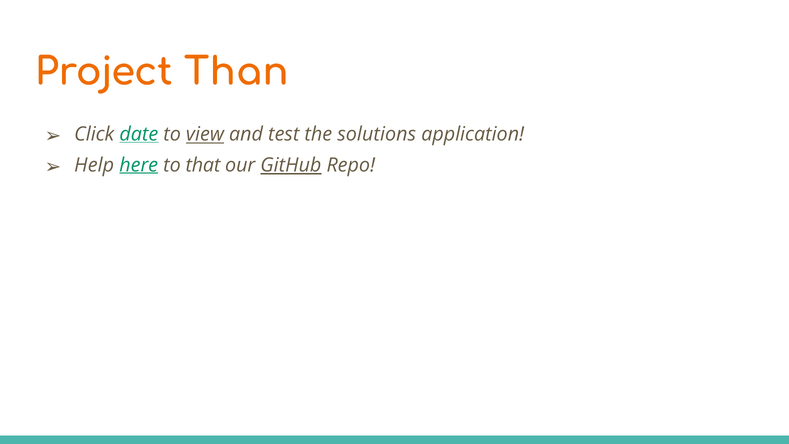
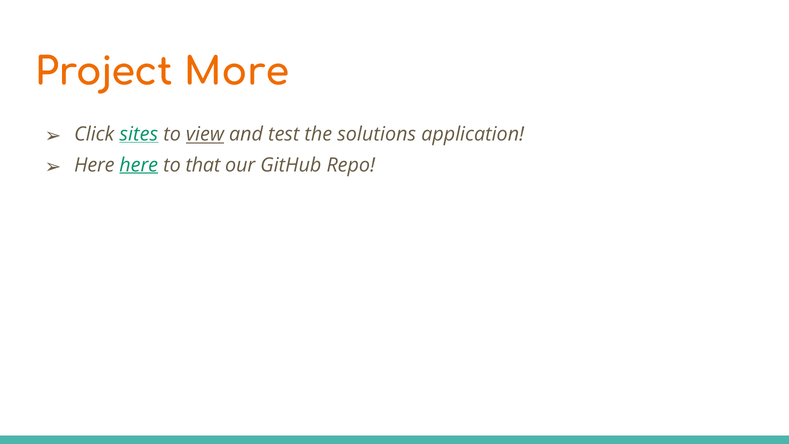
Than: Than -> More
date: date -> sites
Help at (94, 165): Help -> Here
GitHub underline: present -> none
